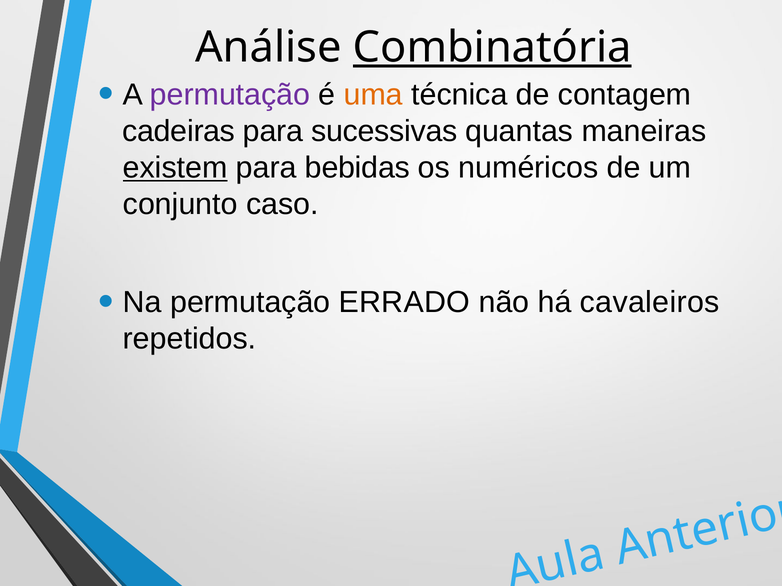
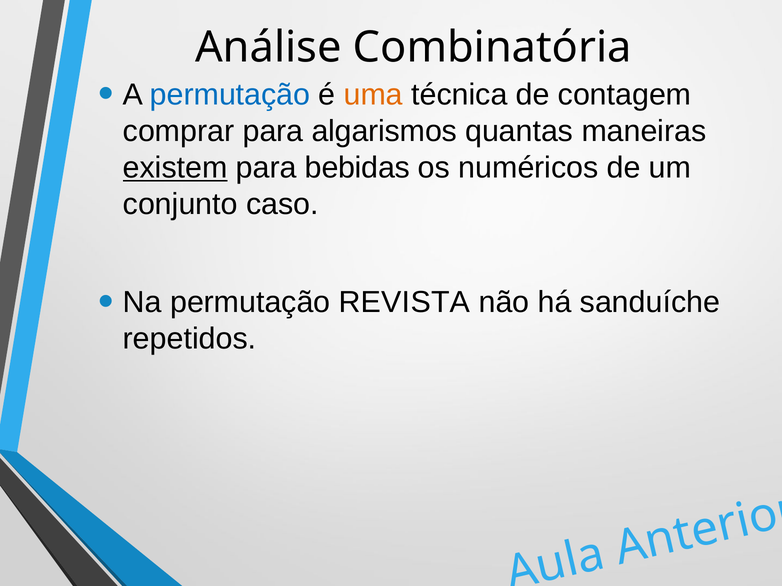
Combinatória underline: present -> none
permutação at (230, 95) colour: purple -> blue
cadeiras: cadeiras -> comprar
sucessivas: sucessivas -> algarismos
ERRADO: ERRADO -> REVISTA
cavaleiros: cavaleiros -> sanduíche
